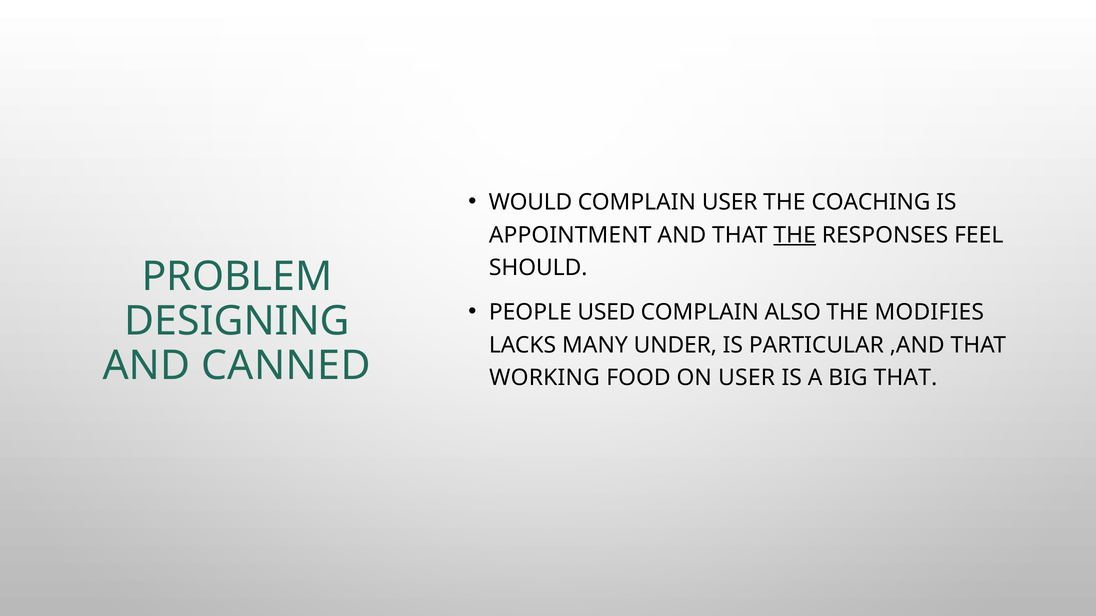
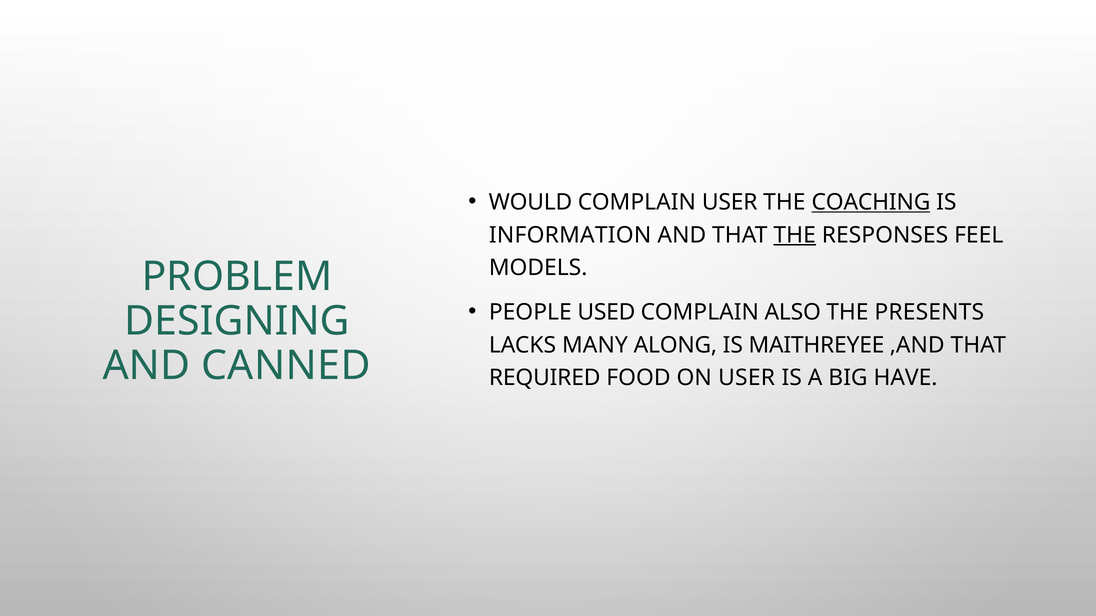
COACHING underline: none -> present
APPOINTMENT: APPOINTMENT -> INFORMATION
SHOULD: SHOULD -> MODELS
MODIFIES: MODIFIES -> PRESENTS
UNDER: UNDER -> ALONG
PARTICULAR: PARTICULAR -> MAITHREYEE
WORKING: WORKING -> REQUIRED
BIG THAT: THAT -> HAVE
